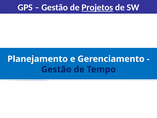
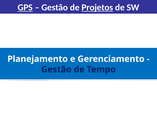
GPS underline: none -> present
